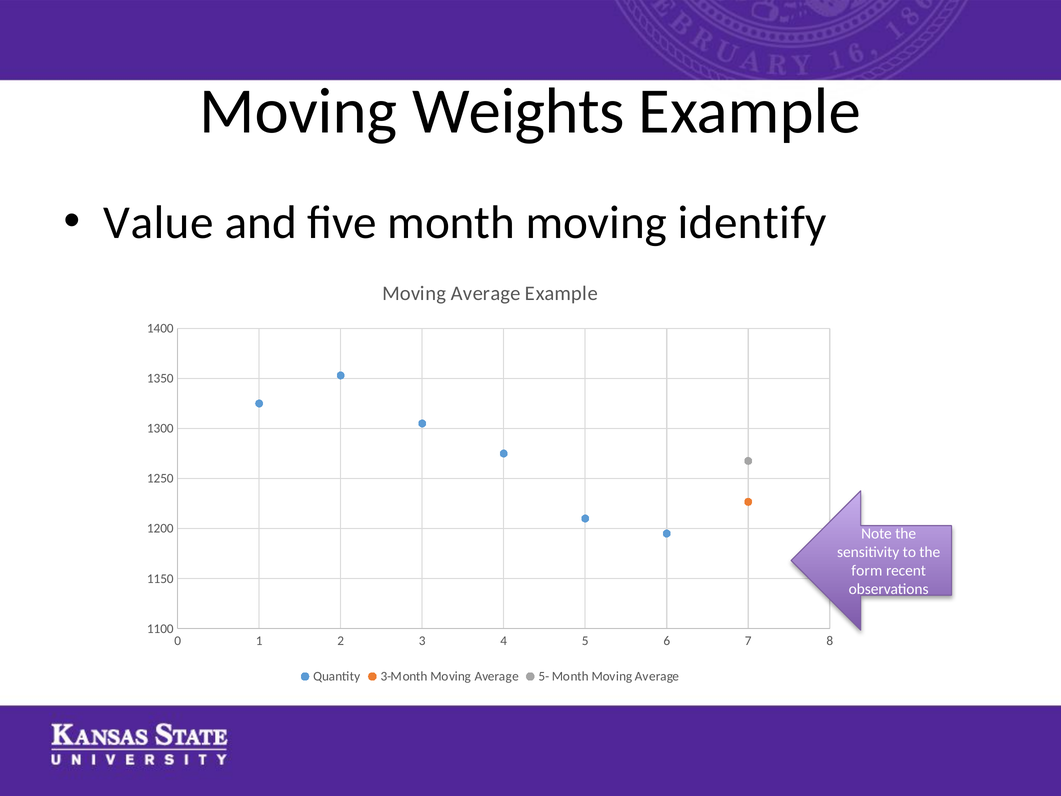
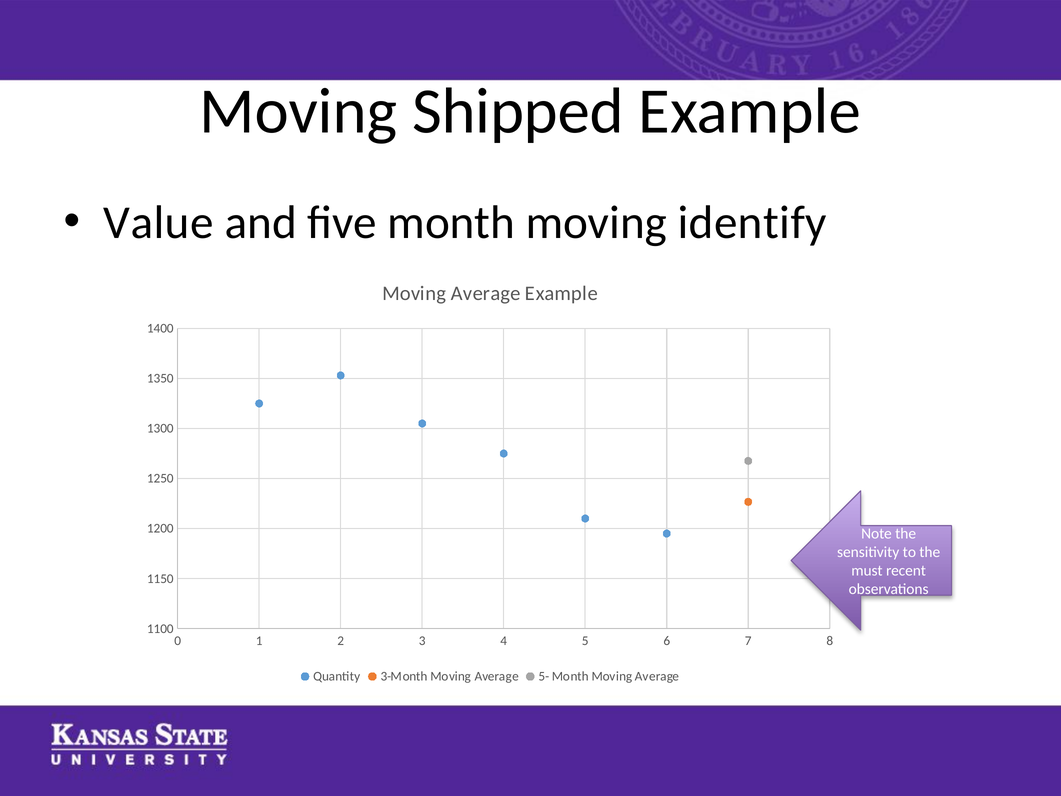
Weights: Weights -> Shipped
form: form -> must
